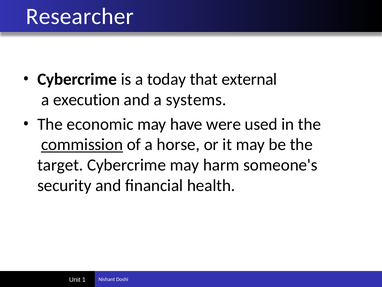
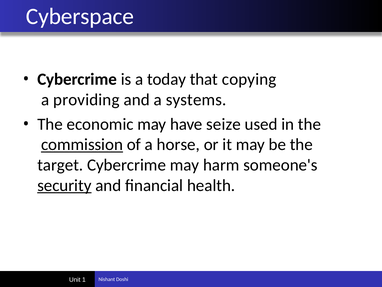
Researcher: Researcher -> Cyberspace
external: external -> copying
execution: execution -> providing
were: were -> seize
security underline: none -> present
